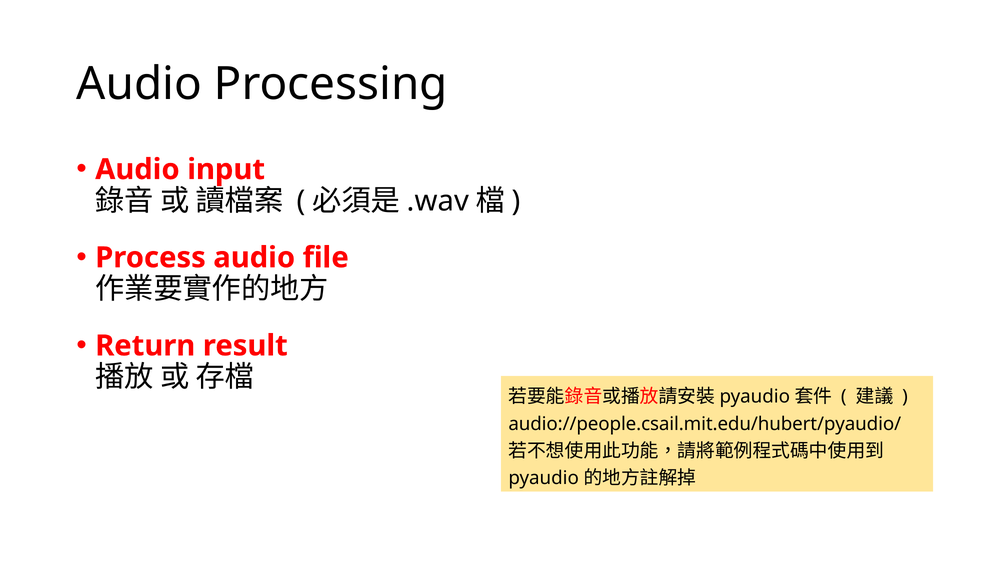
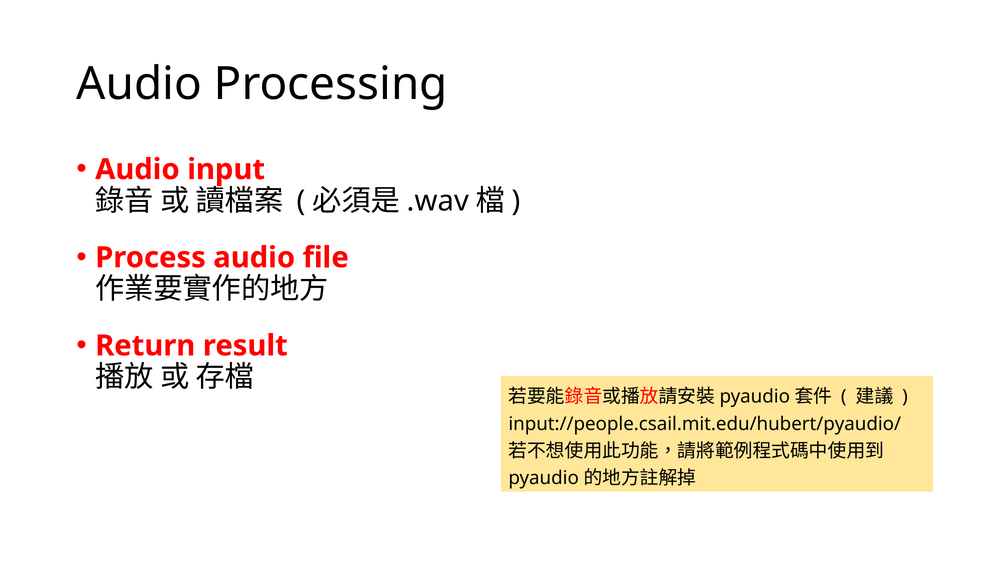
audio://people.csail.mit.edu/hubert/pyaudio/: audio://people.csail.mit.edu/hubert/pyaudio/ -> input://people.csail.mit.edu/hubert/pyaudio/
